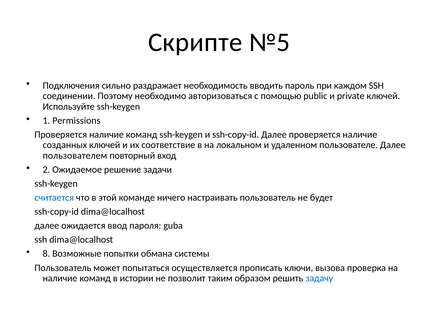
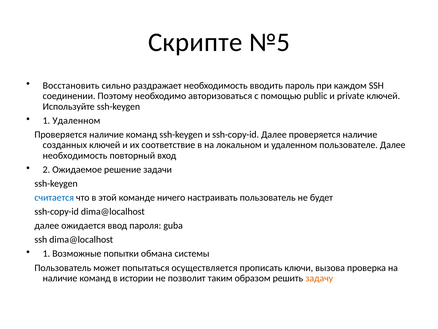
Подключения: Подключения -> Восстановить
1 Permissions: Permissions -> Удаленном
пользователем at (75, 155): пользователем -> необходимость
8 at (46, 253): 8 -> 1
задачу colour: blue -> orange
